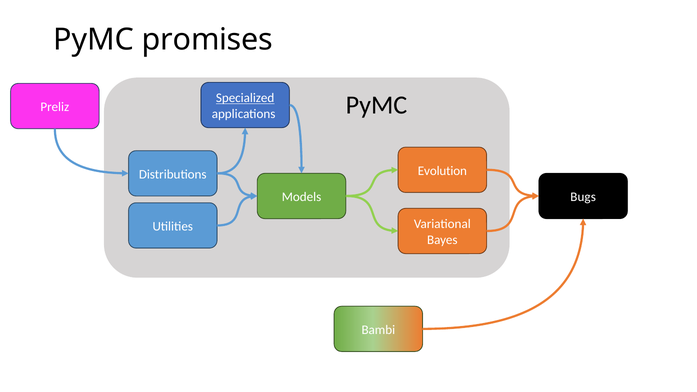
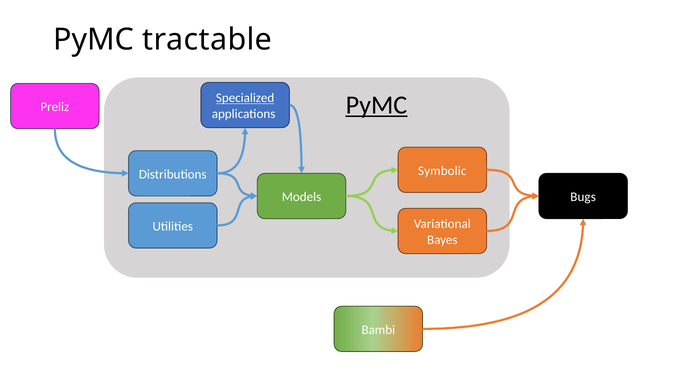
promises: promises -> tractable
PyMC at (376, 105) underline: none -> present
Evolution: Evolution -> Symbolic
